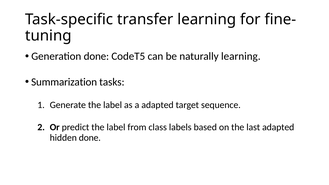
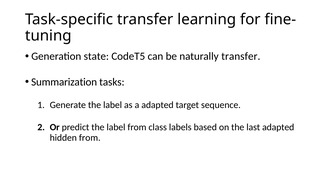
Generation done: done -> state
naturally learning: learning -> transfer
hidden done: done -> from
